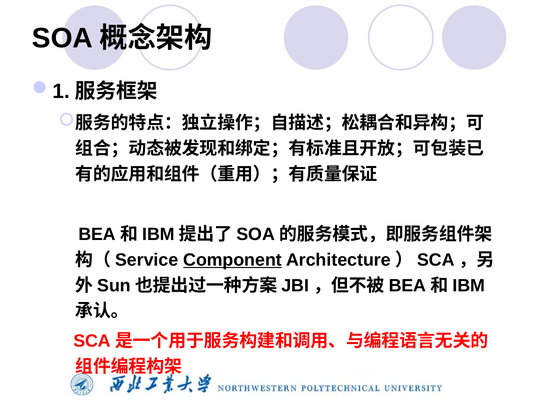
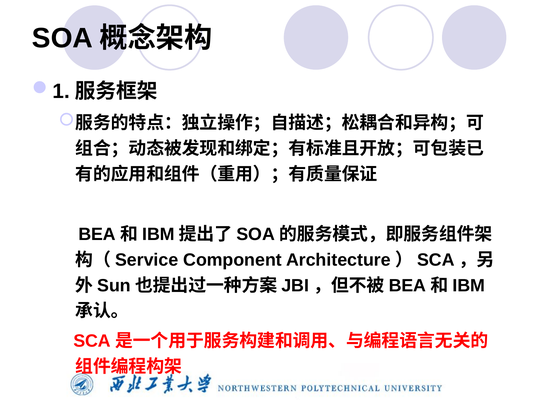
Component underline: present -> none
